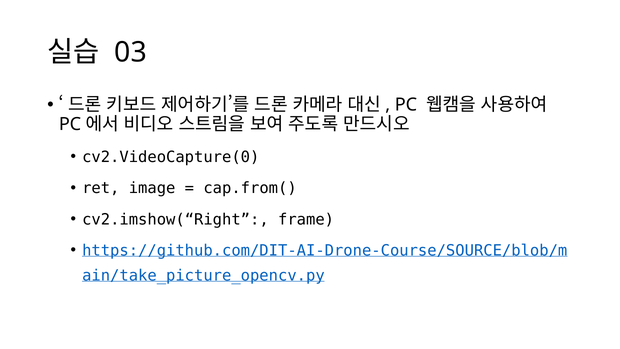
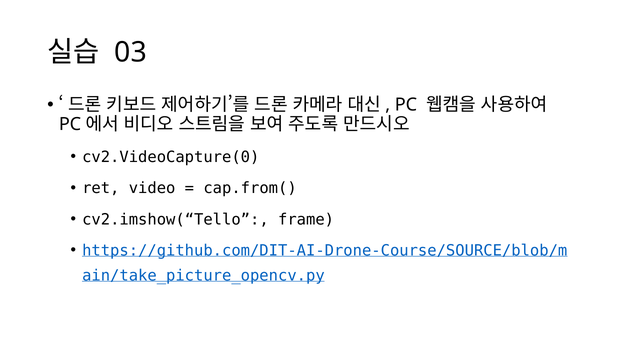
image: image -> video
cv2.imshow(“Right: cv2.imshow(“Right -> cv2.imshow(“Tello
